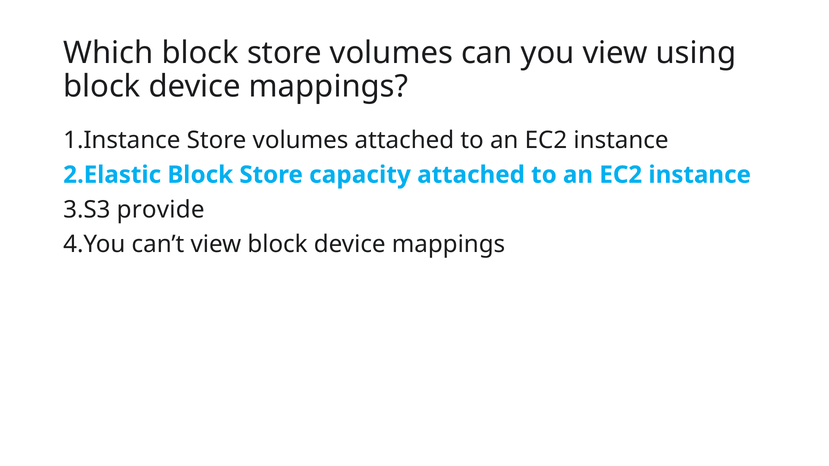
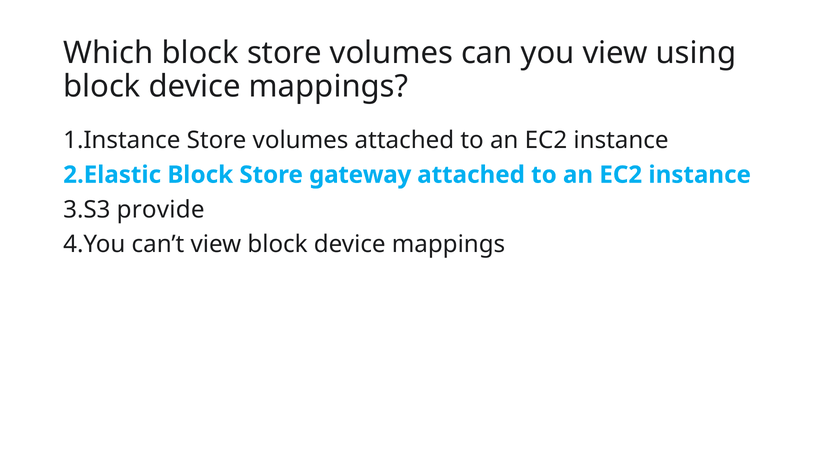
capacity: capacity -> gateway
